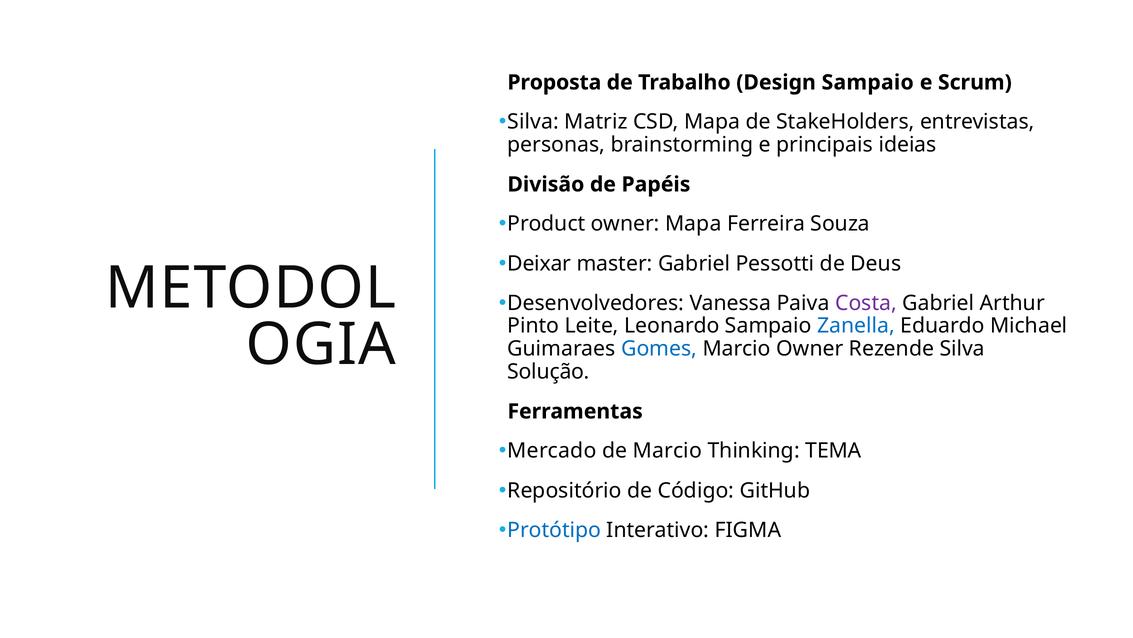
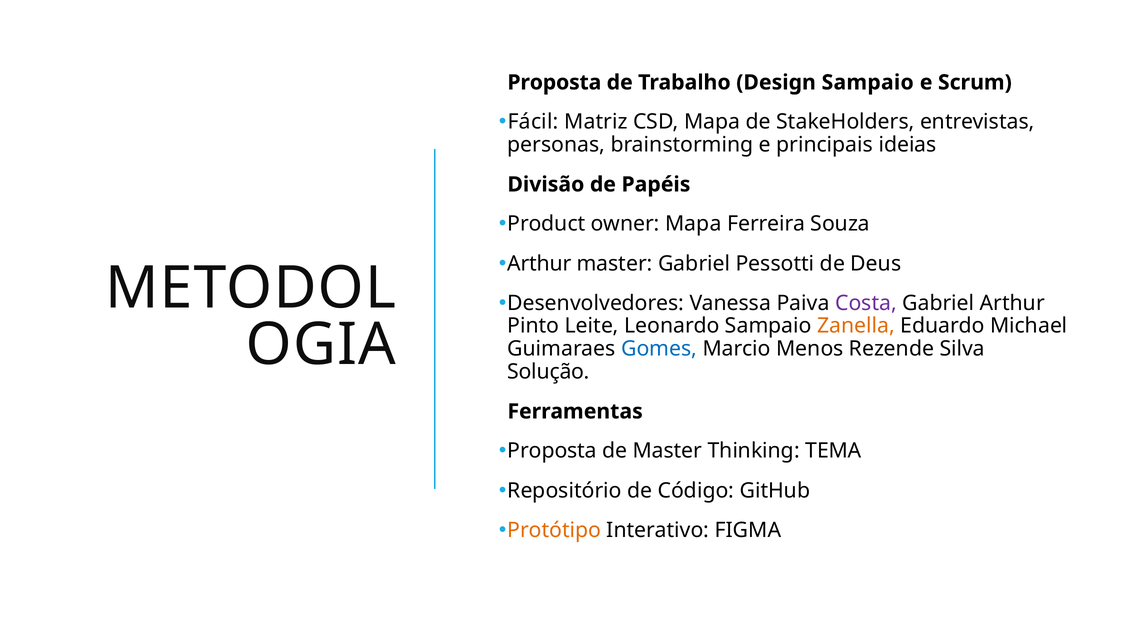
Silva at (533, 122): Silva -> Fácil
Deixar at (539, 263): Deixar -> Arthur
Zanella colour: blue -> orange
Marcio Owner: Owner -> Menos
Mercado at (552, 450): Mercado -> Proposta
de Marcio: Marcio -> Master
Protótipo colour: blue -> orange
